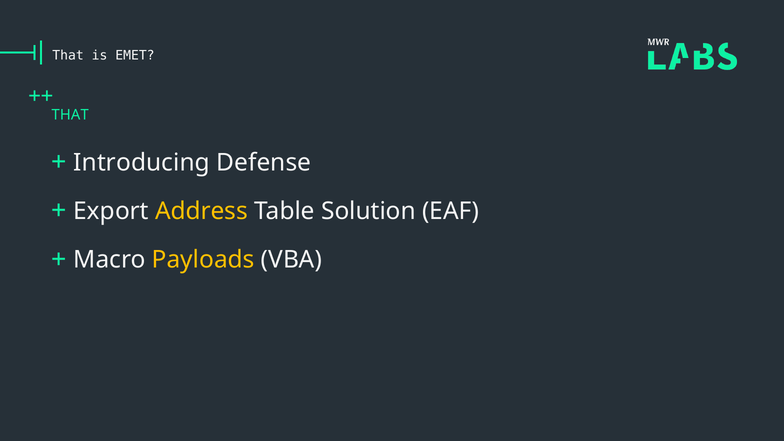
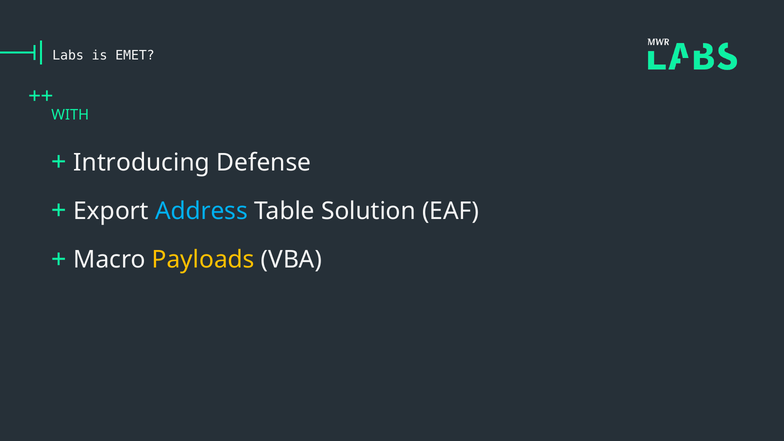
That at (68, 56): That -> Labs
THAT at (70, 115): THAT -> WITH
Address colour: yellow -> light blue
